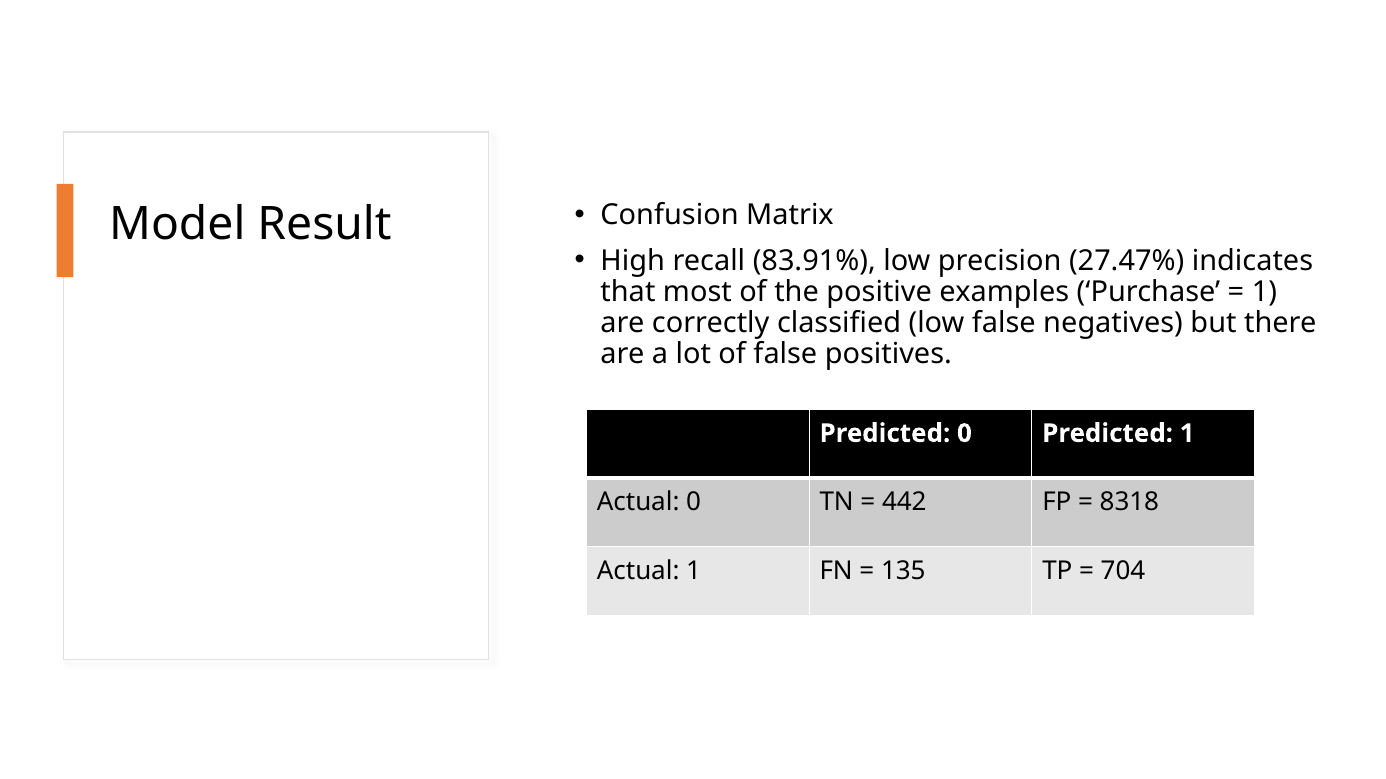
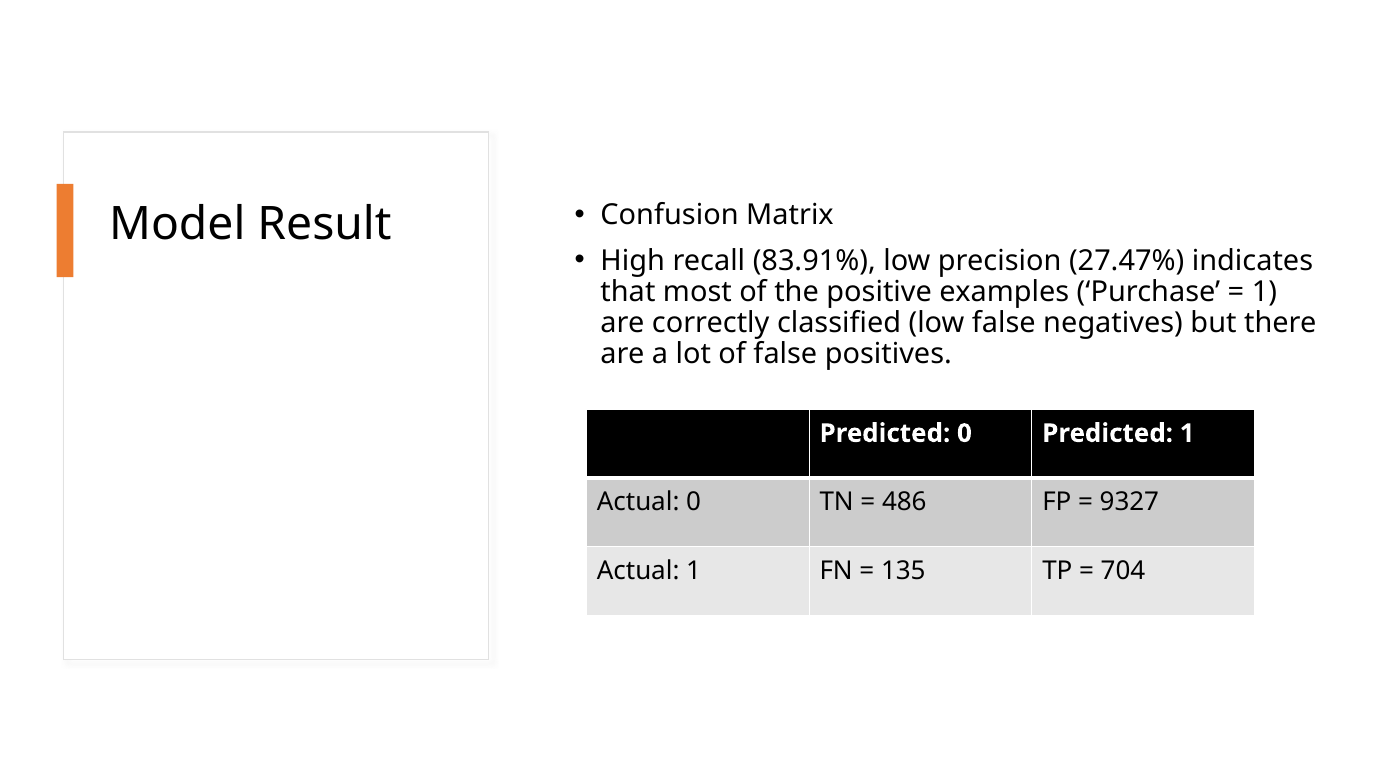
442: 442 -> 486
8318: 8318 -> 9327
